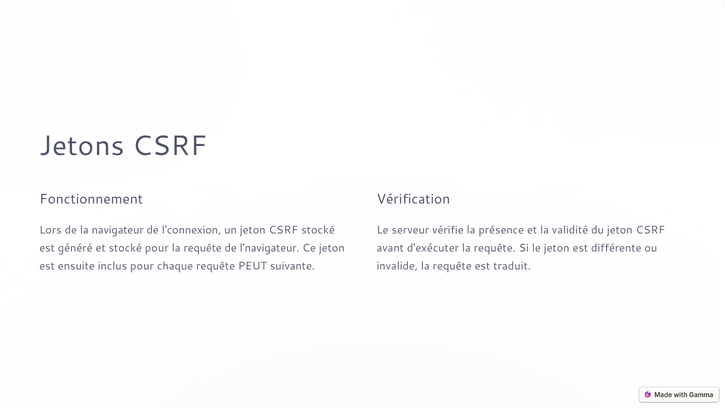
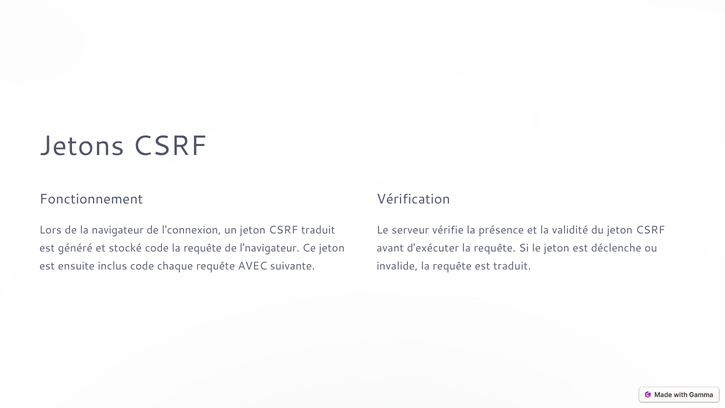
CSRF stocké: stocké -> traduit
stocké pour: pour -> code
différente: différente -> déclenche
inclus pour: pour -> code
PEUT: PEUT -> AVEC
